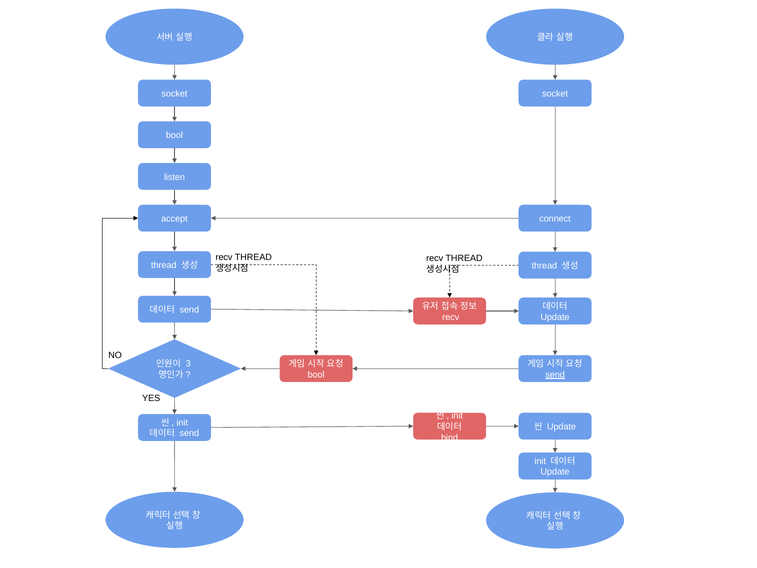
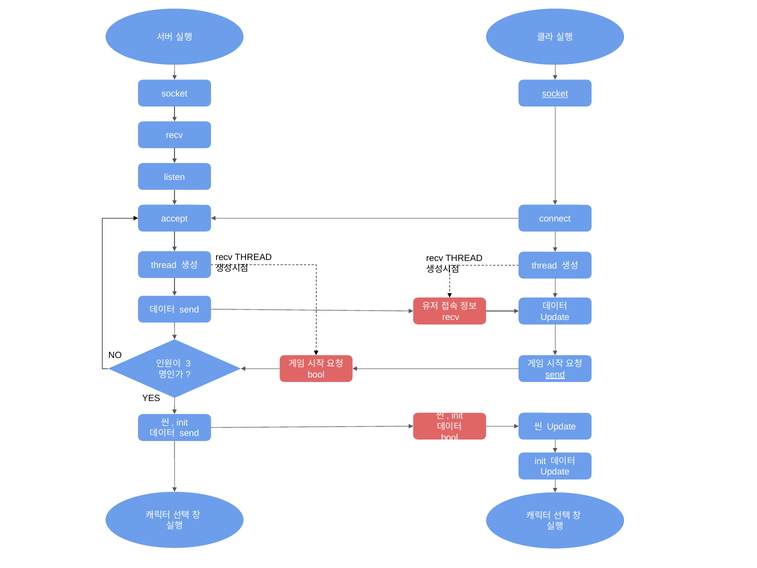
socket at (555, 94) underline: none -> present
bool at (174, 135): bool -> recv
bind at (450, 437): bind -> bool
